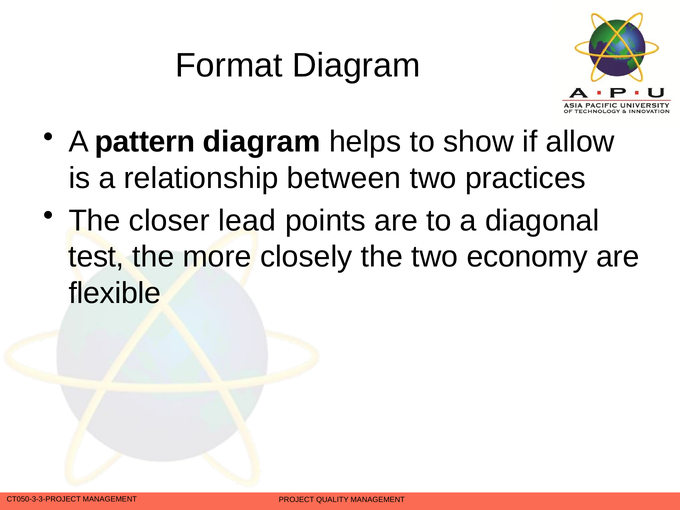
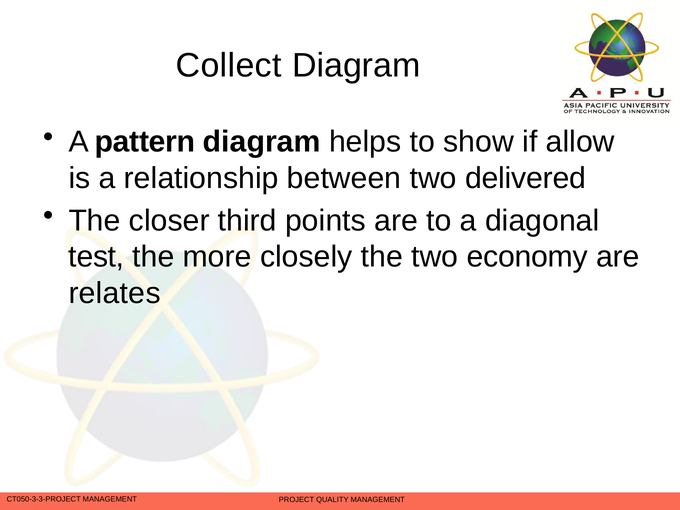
Format: Format -> Collect
practices: practices -> delivered
lead: lead -> third
flexible: flexible -> relates
